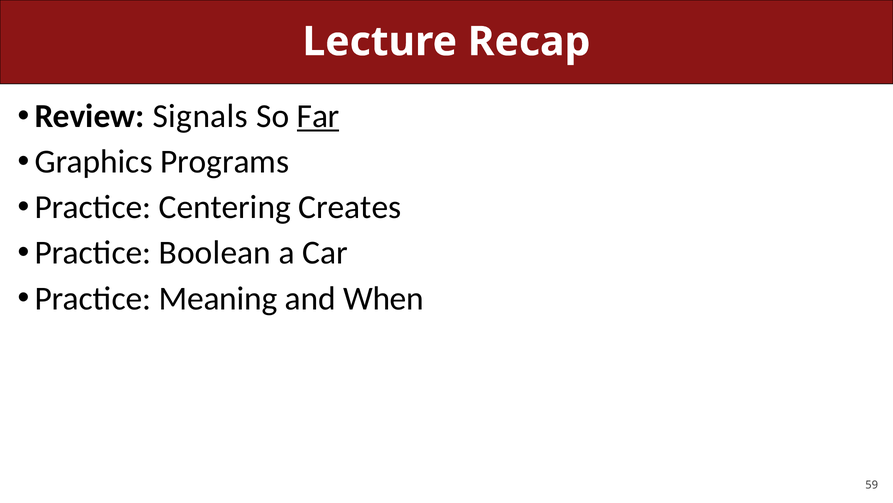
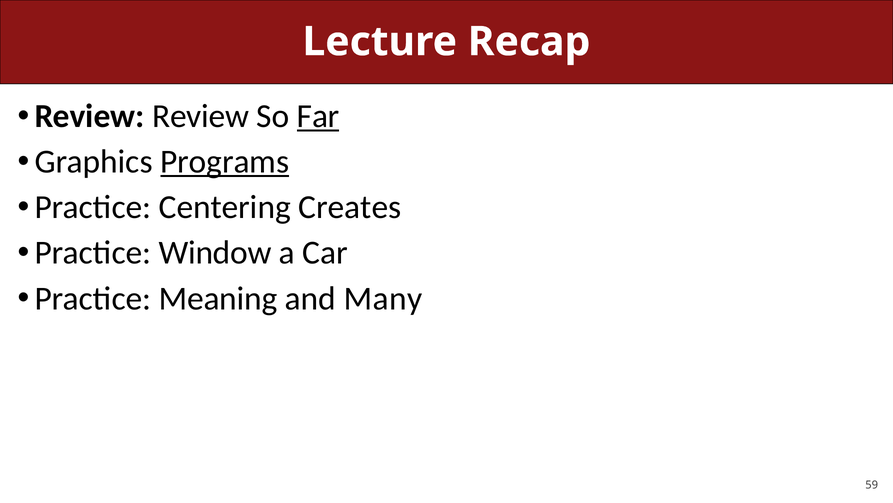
Review Signals: Signals -> Review
Programs underline: none -> present
Boolean: Boolean -> Window
When: When -> Many
